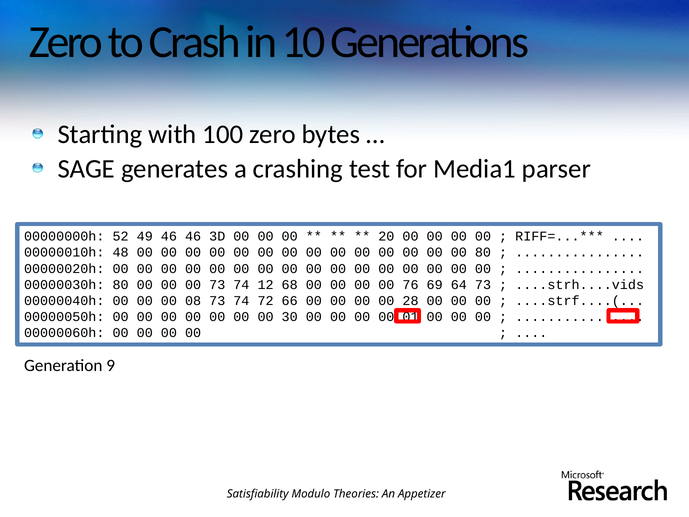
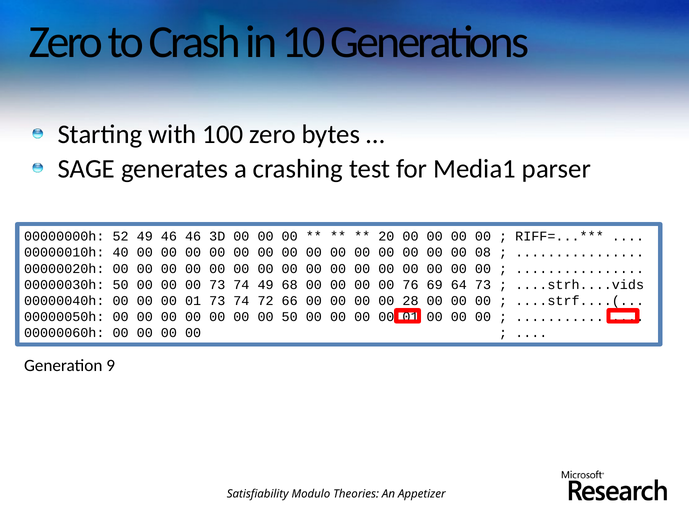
48: 48 -> 40
00 80: 80 -> 08
00000030h 80: 80 -> 50
74 12: 12 -> 49
08 at (193, 301): 08 -> 01
00 30: 30 -> 50
